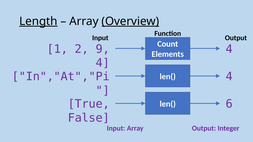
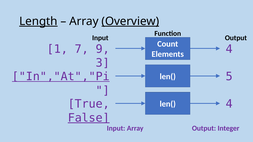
2: 2 -> 7
4 at (103, 63): 4 -> 3
In","At","Pi underline: none -> present
len( 4: 4 -> 5
len( 6: 6 -> 4
False underline: none -> present
